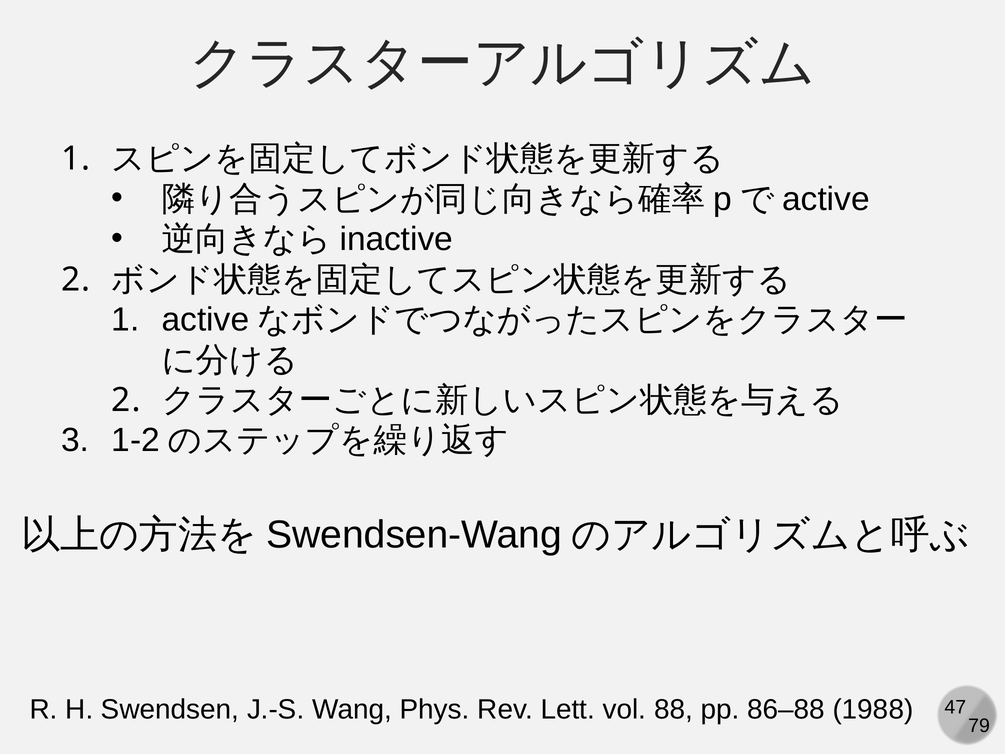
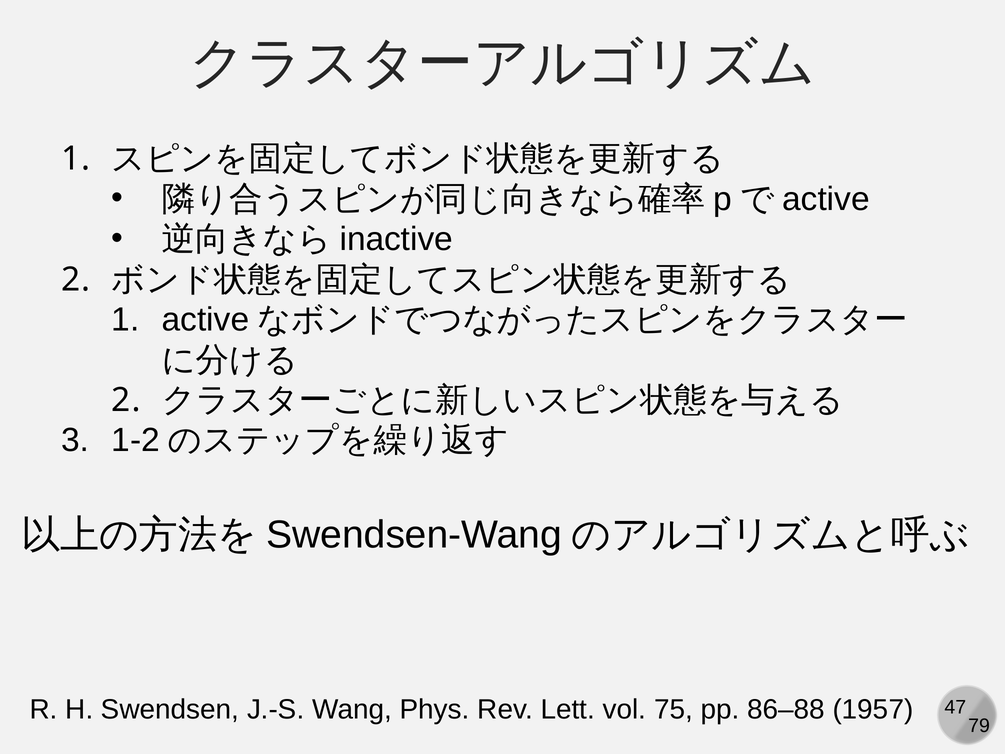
88: 88 -> 75
1988: 1988 -> 1957
